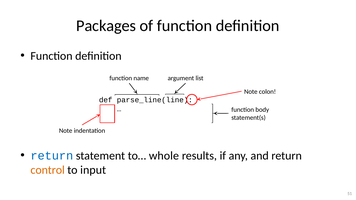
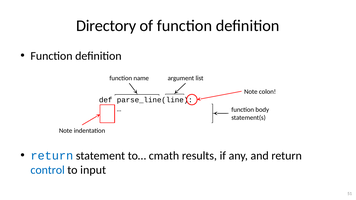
Packages: Packages -> Directory
whole: whole -> cmath
control colour: orange -> blue
